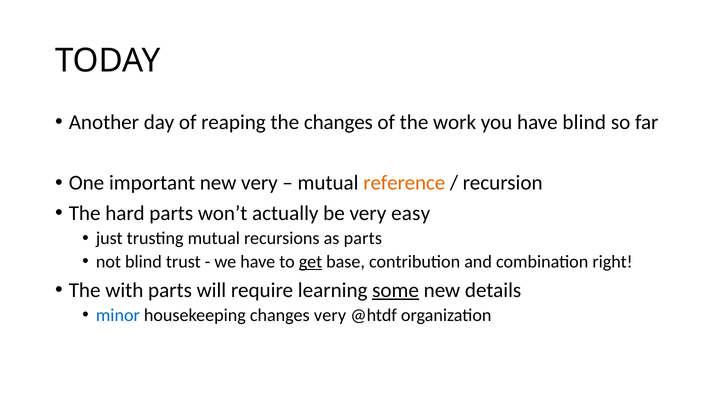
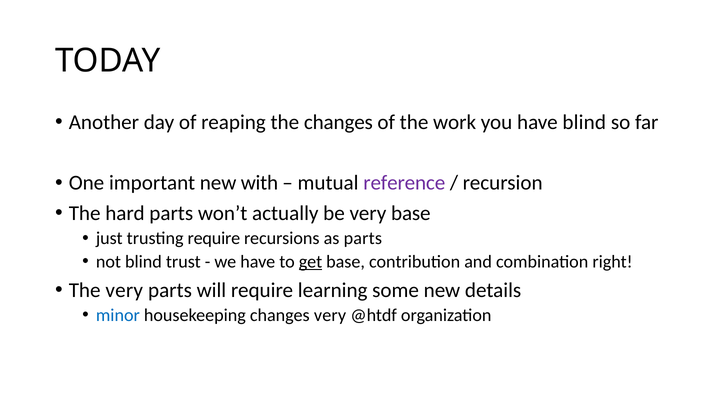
new very: very -> with
reference colour: orange -> purple
very easy: easy -> base
trusting mutual: mutual -> require
The with: with -> very
some underline: present -> none
